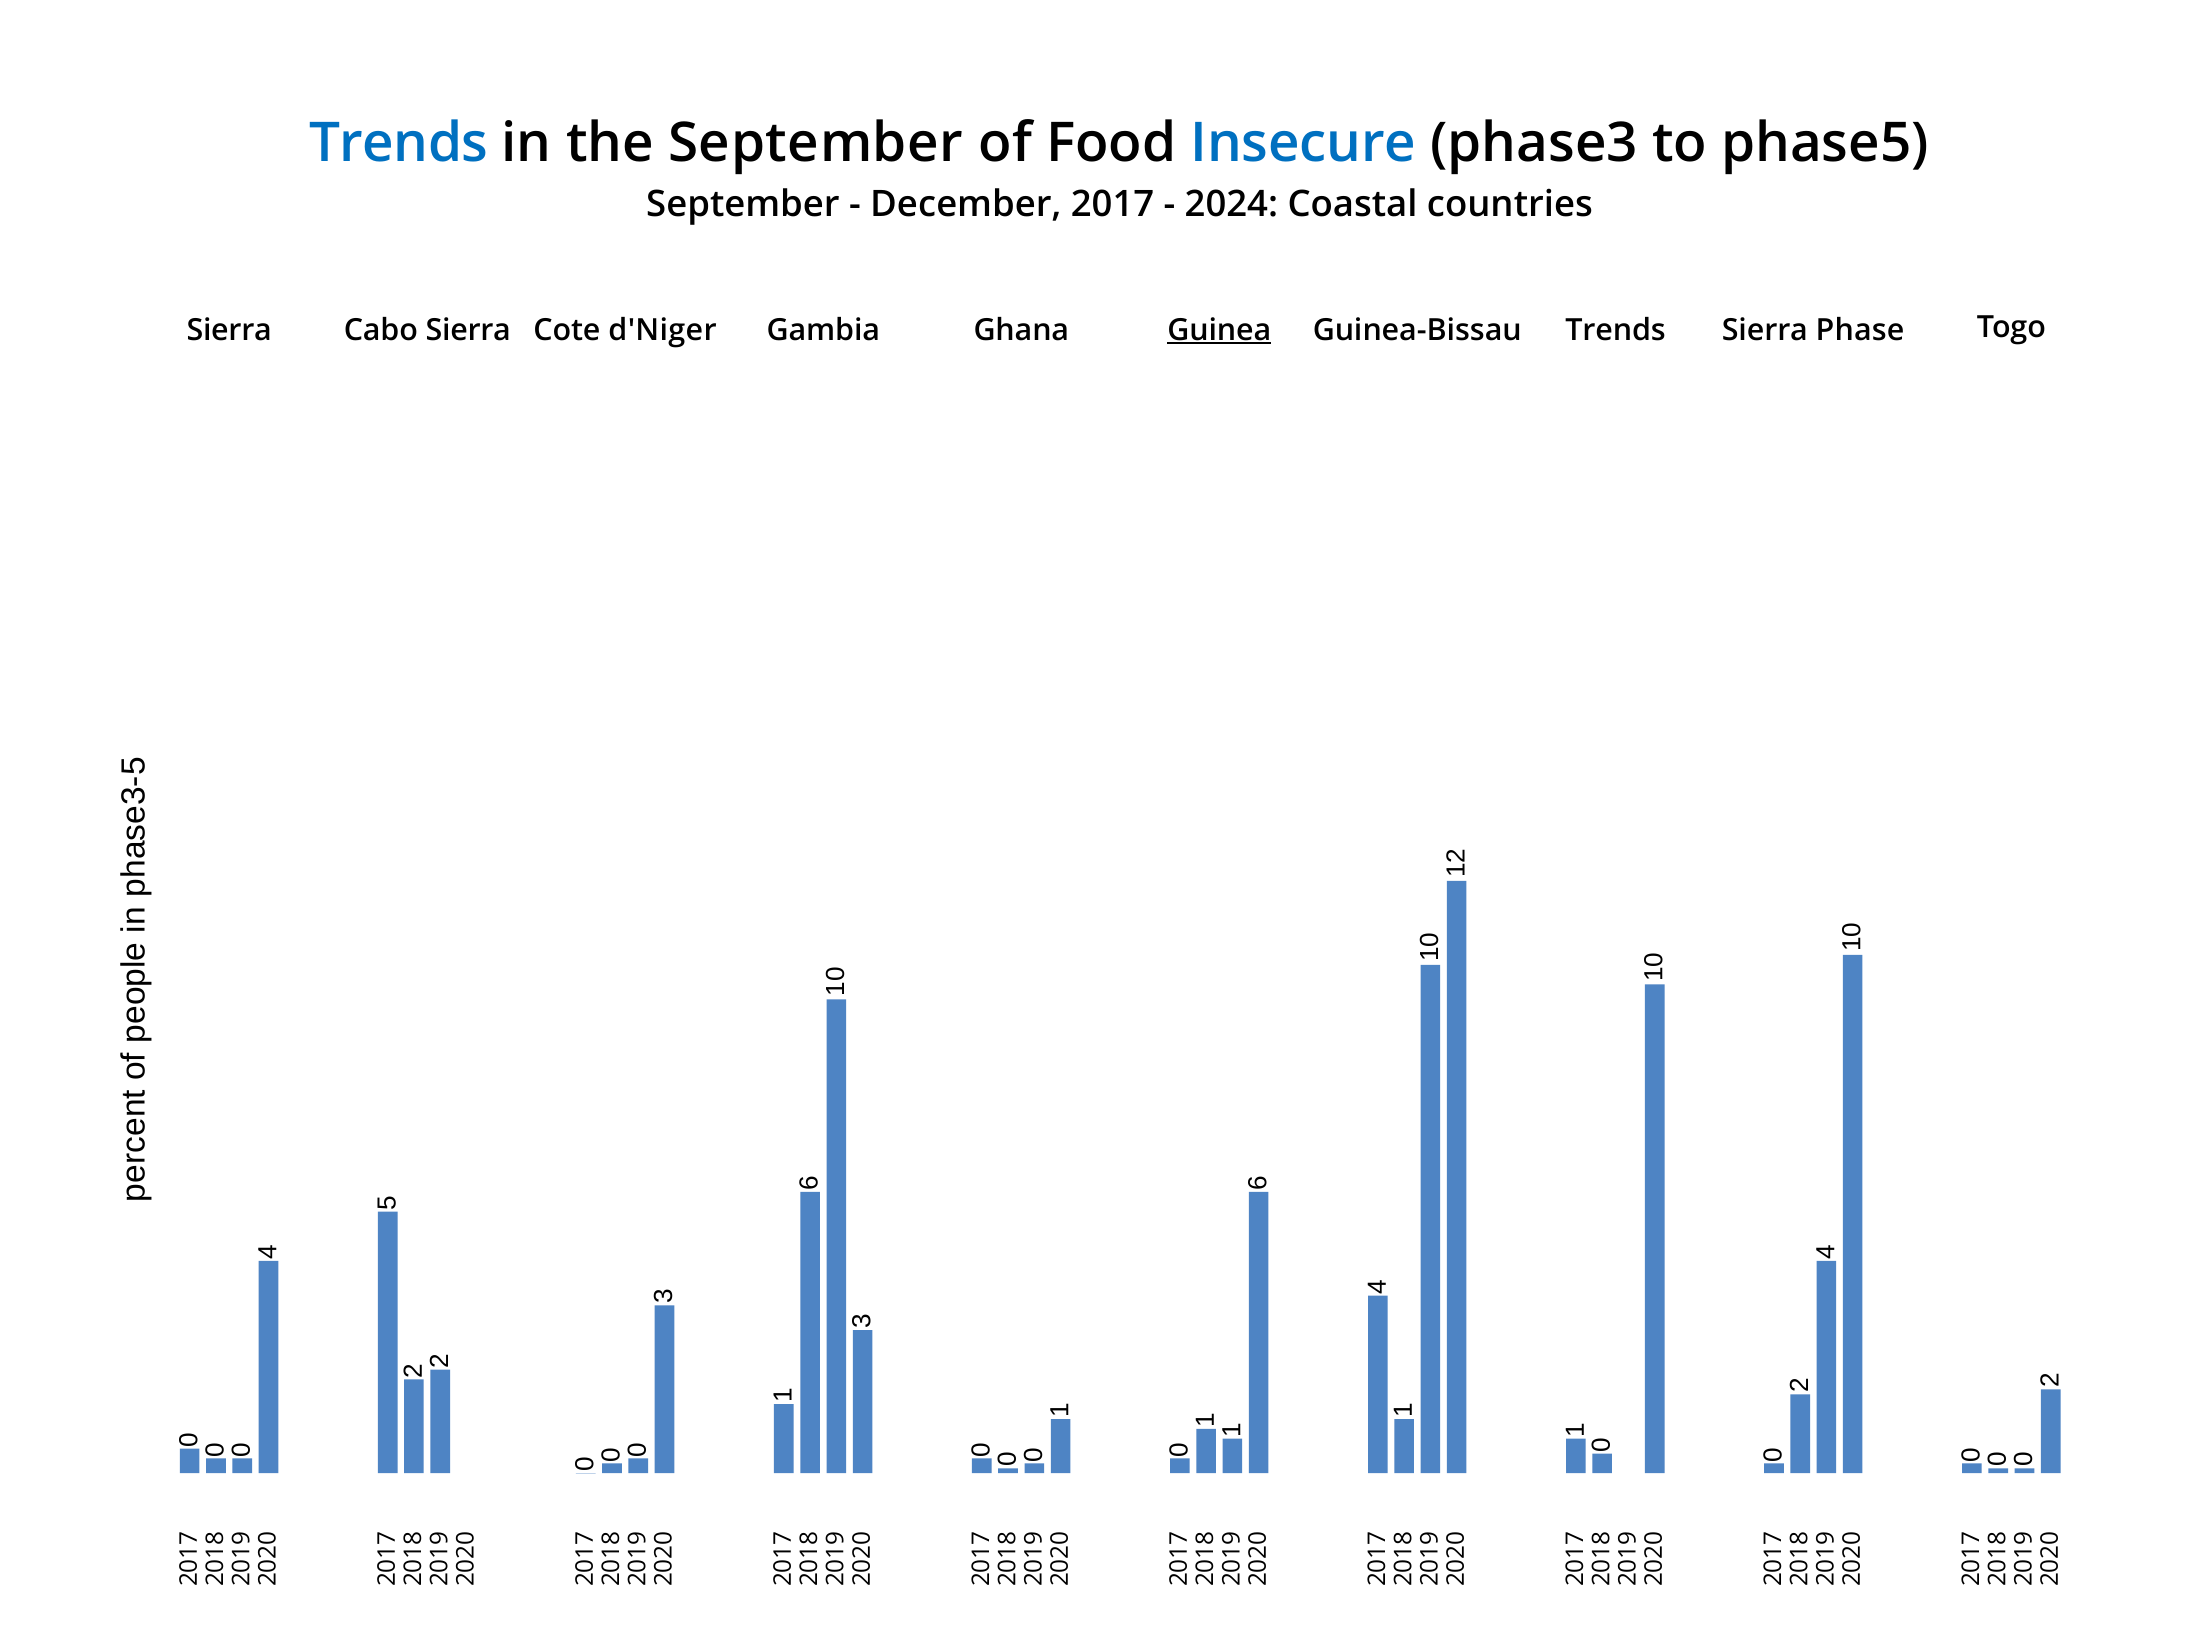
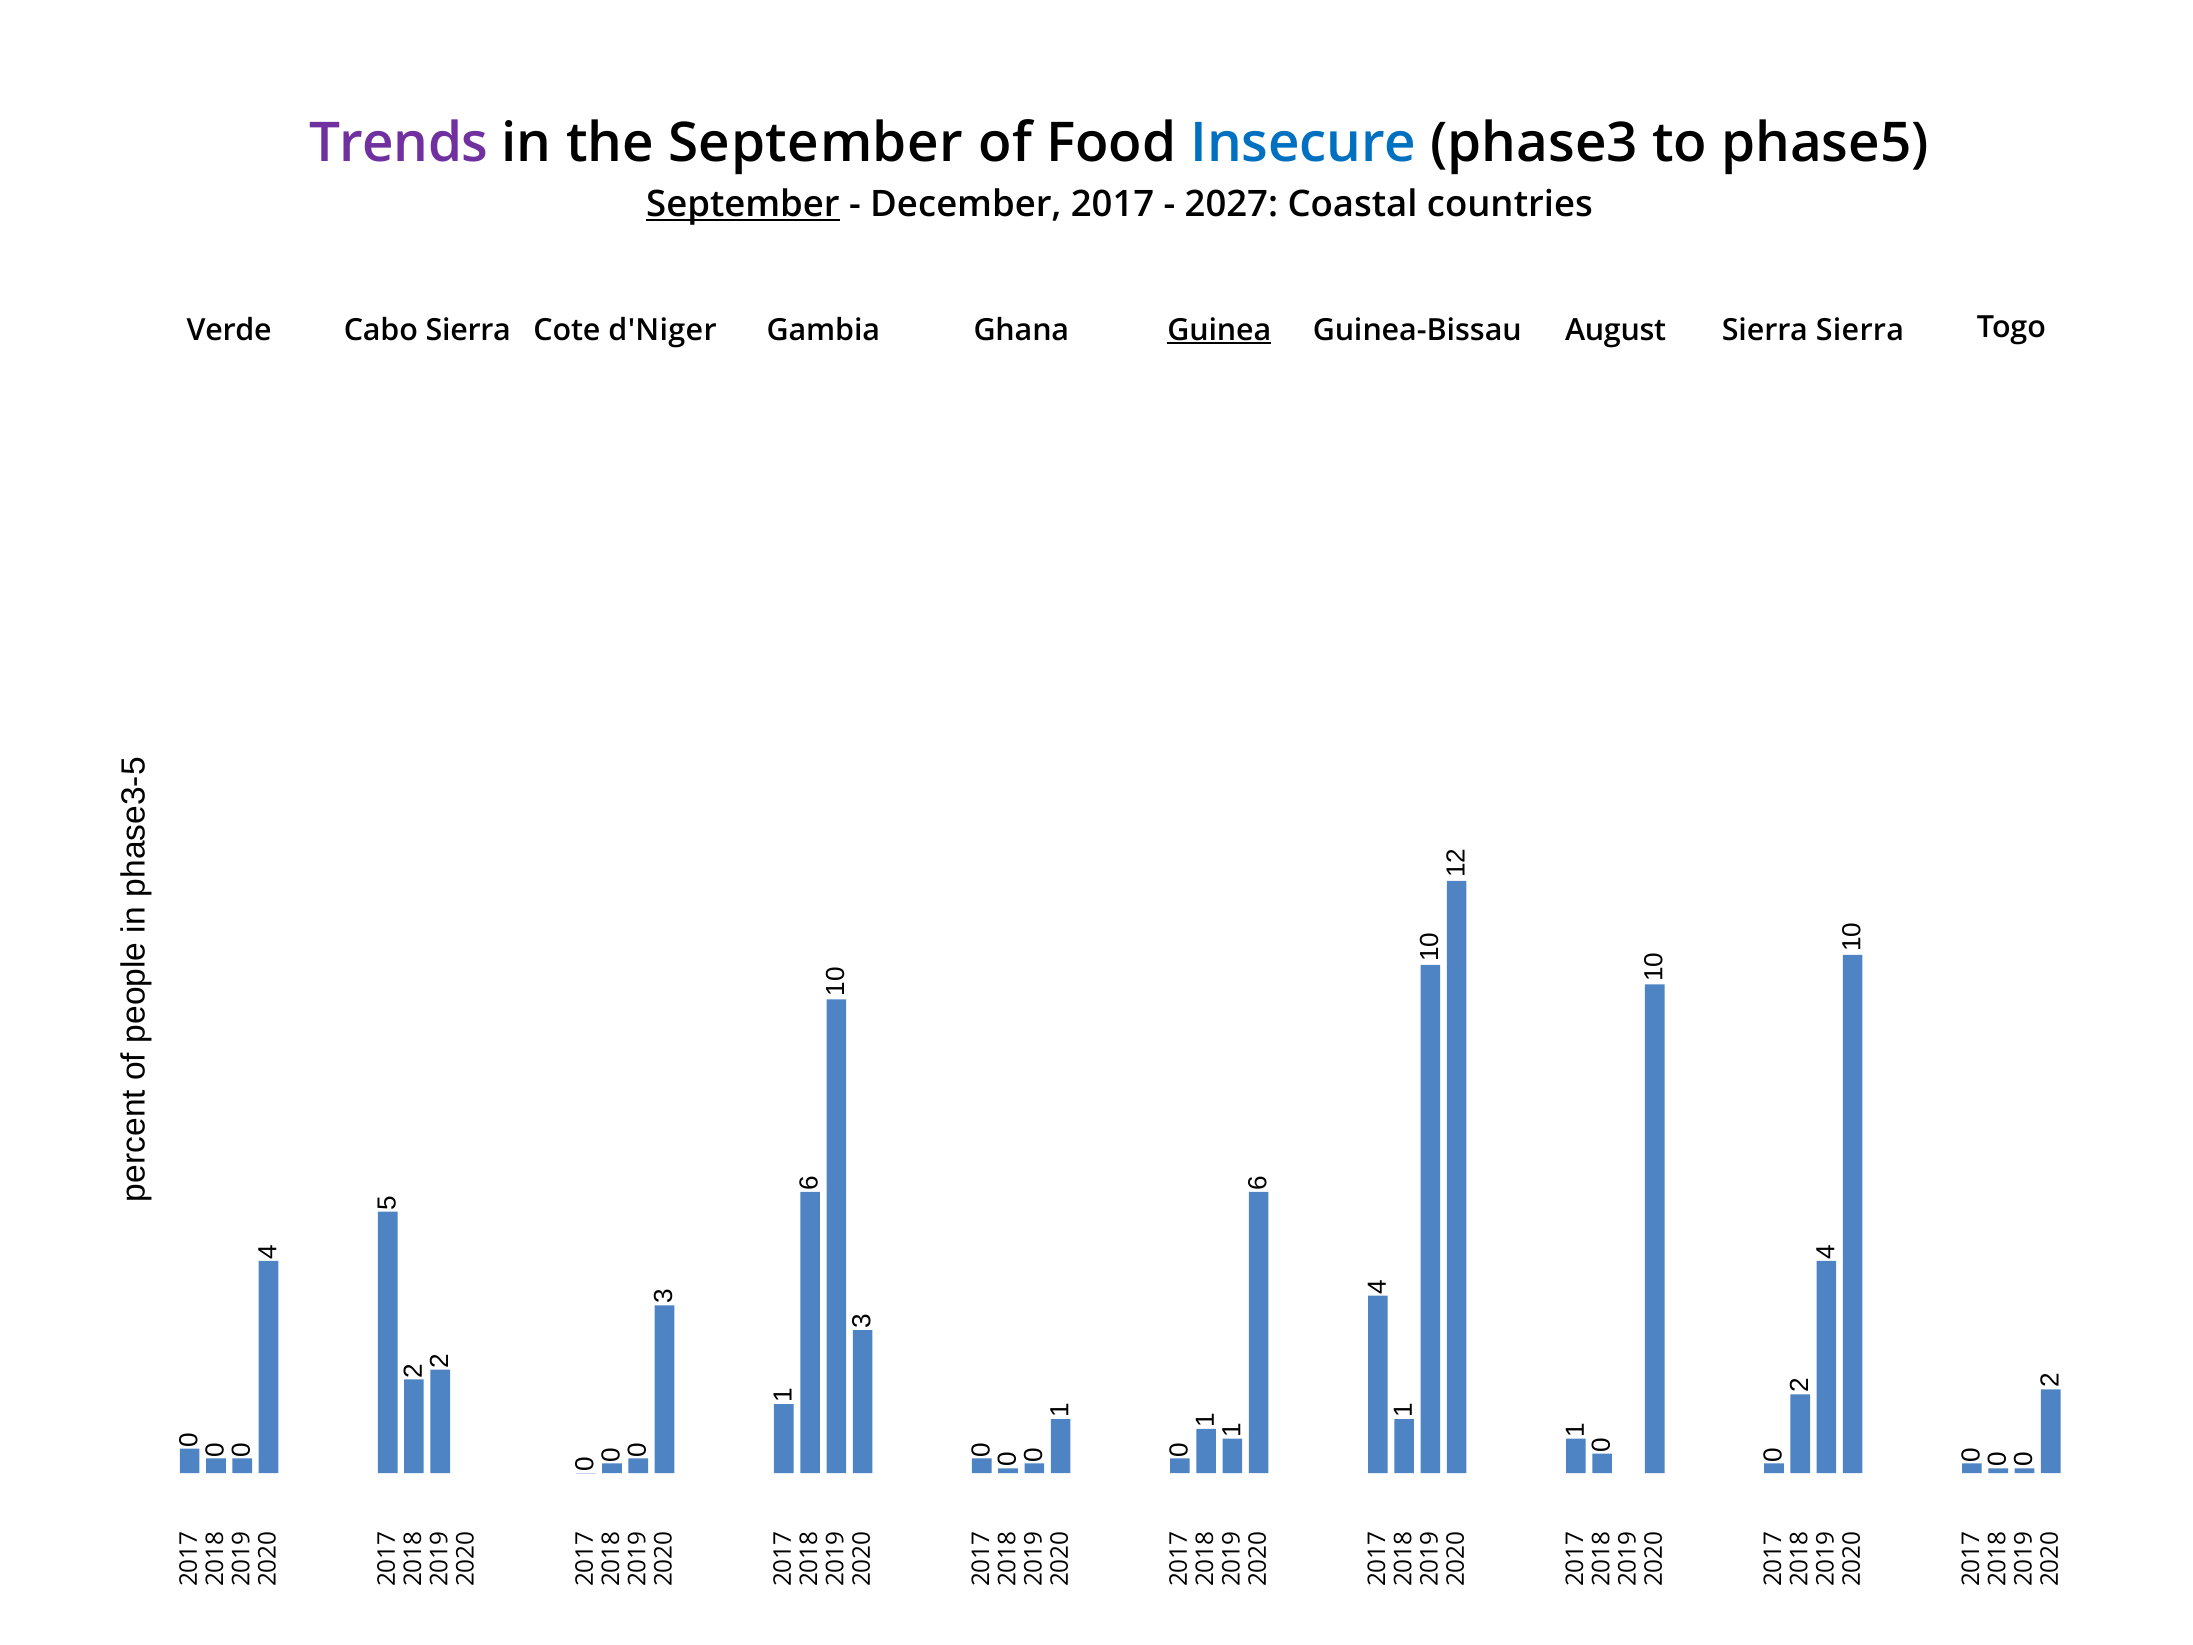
Trends at (399, 144) colour: blue -> purple
September at (743, 204) underline: none -> present
2024: 2024 -> 2027
Sierra at (229, 330): Sierra -> Verde
Guinea-Bissau Trends: Trends -> August
Sierra Phase: Phase -> Sierra
